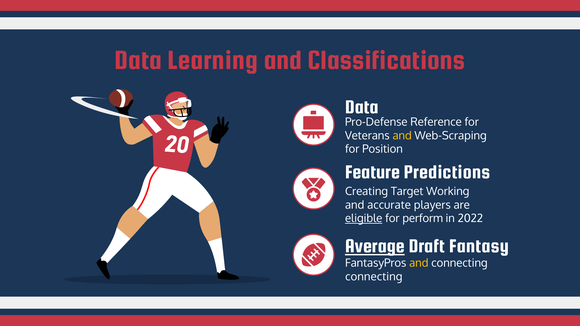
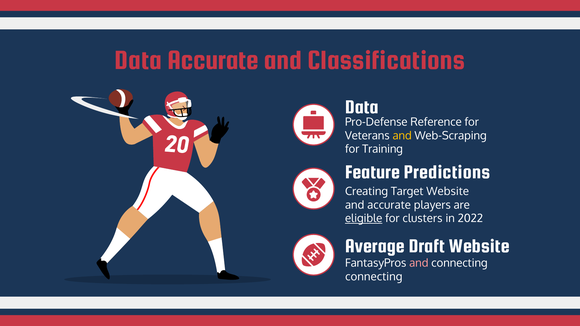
Data Learning: Learning -> Accurate
Position: Position -> Training
Target Working: Working -> Website
perform: perform -> clusters
Average underline: present -> none
Draft Fantasy: Fantasy -> Website
and at (419, 263) colour: yellow -> pink
